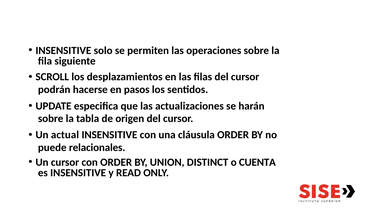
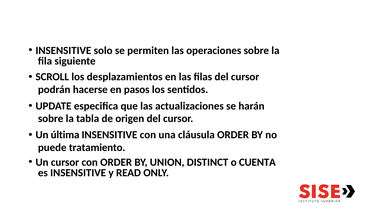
actual: actual -> última
relacionales: relacionales -> tratamiento
